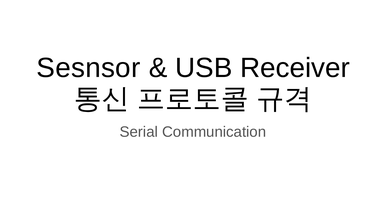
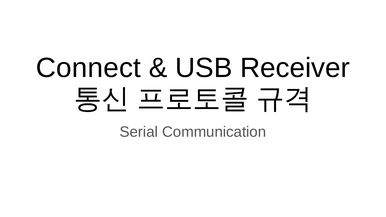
Sesnsor: Sesnsor -> Connect
